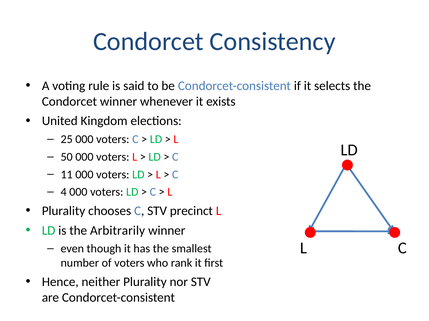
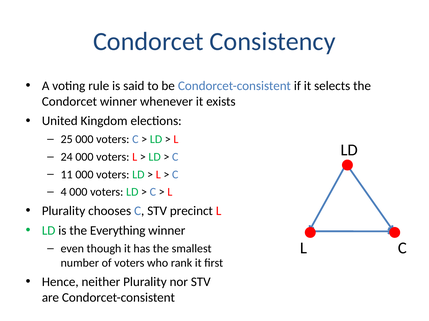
50: 50 -> 24
Arbitrarily: Arbitrarily -> Everything
